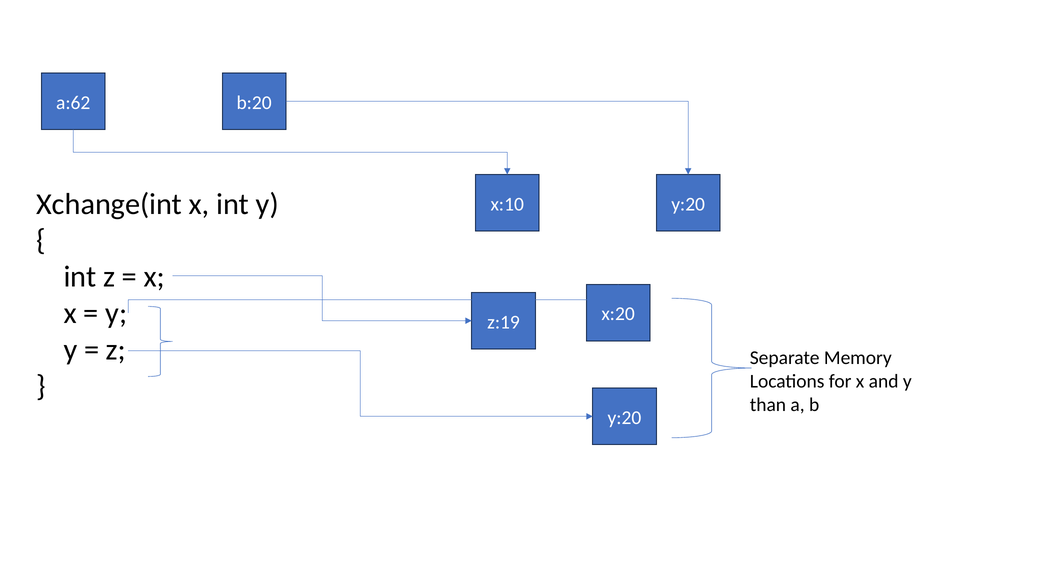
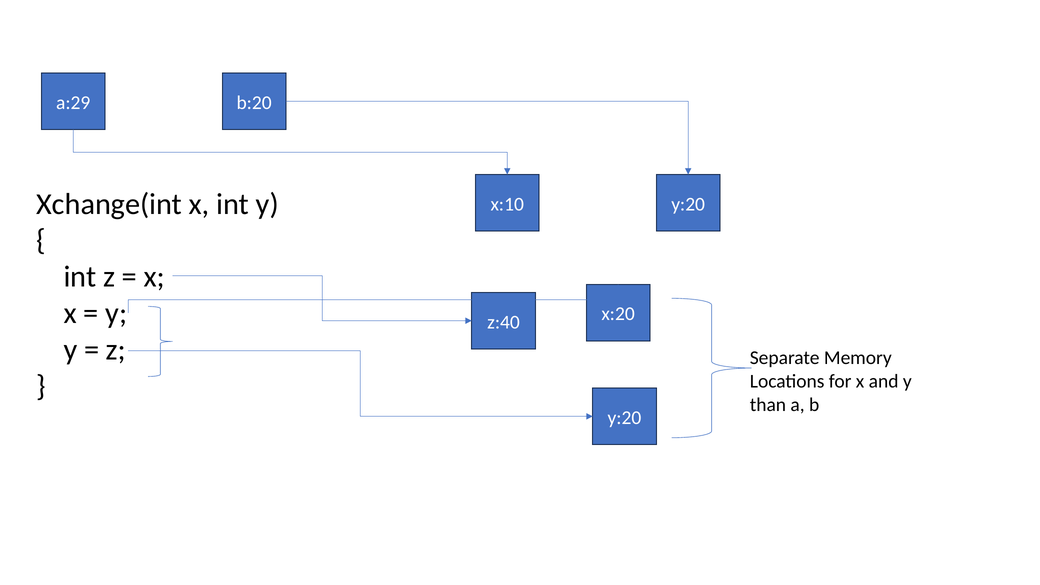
a:62: a:62 -> a:29
z:19: z:19 -> z:40
